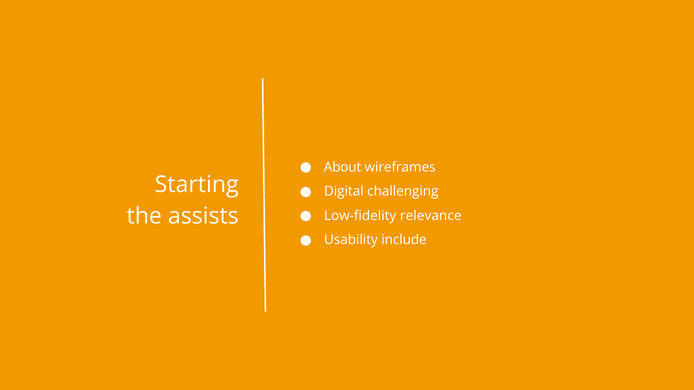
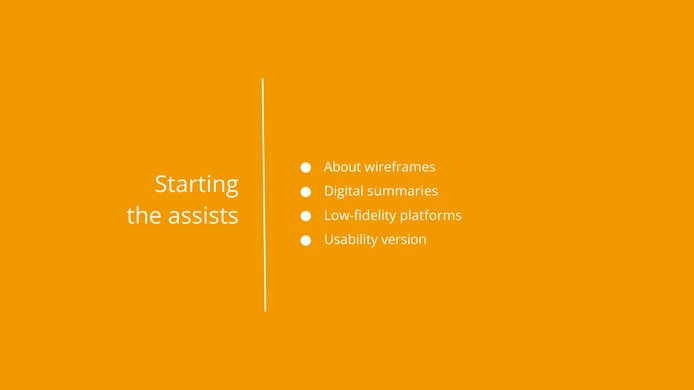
challenging: challenging -> summaries
relevance: relevance -> platforms
include: include -> version
